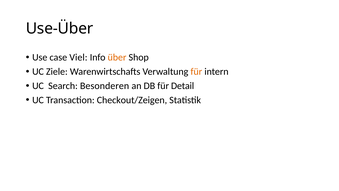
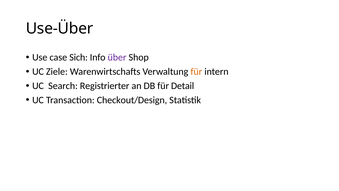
Viel: Viel -> Sich
über colour: orange -> purple
Besonderen: Besonderen -> Registrierter
Checkout/Zeigen: Checkout/Zeigen -> Checkout/Design
